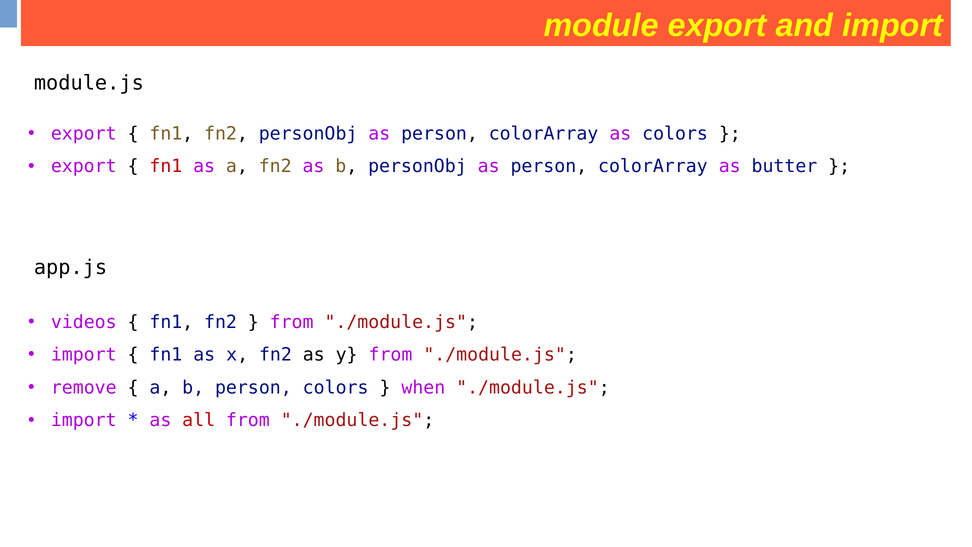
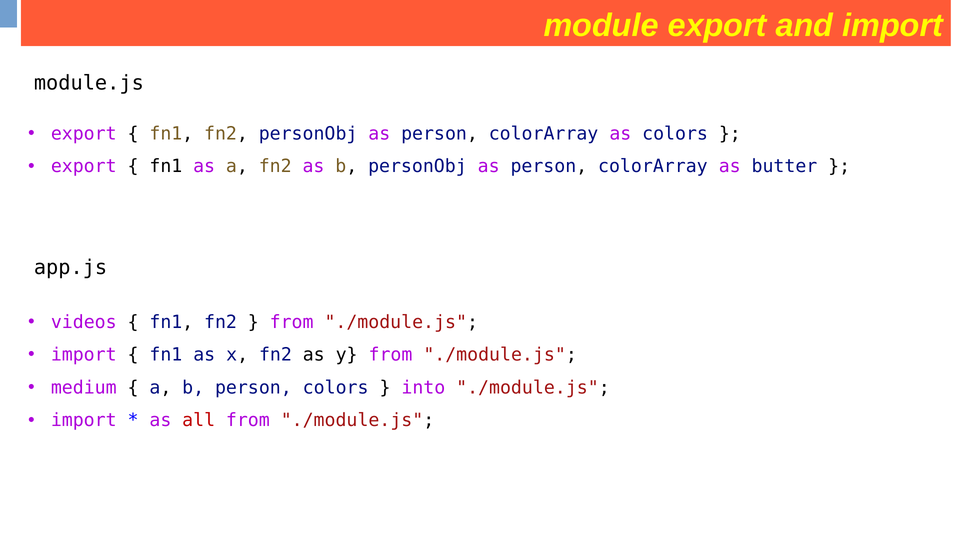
fn1 at (166, 166) colour: red -> black
remove: remove -> medium
when: when -> into
